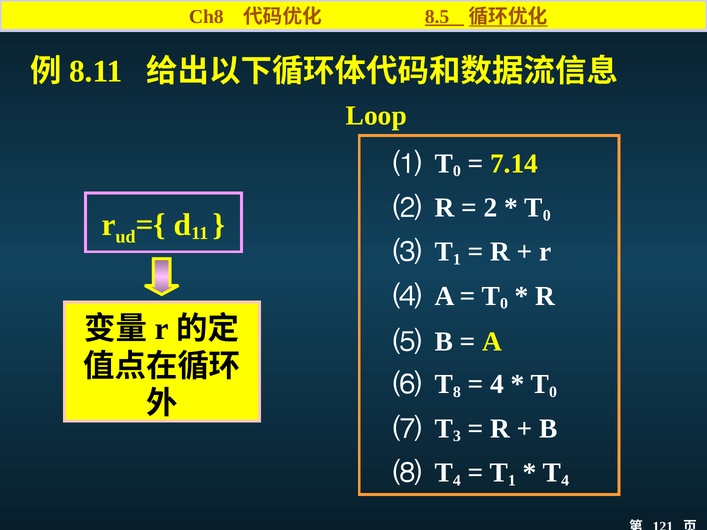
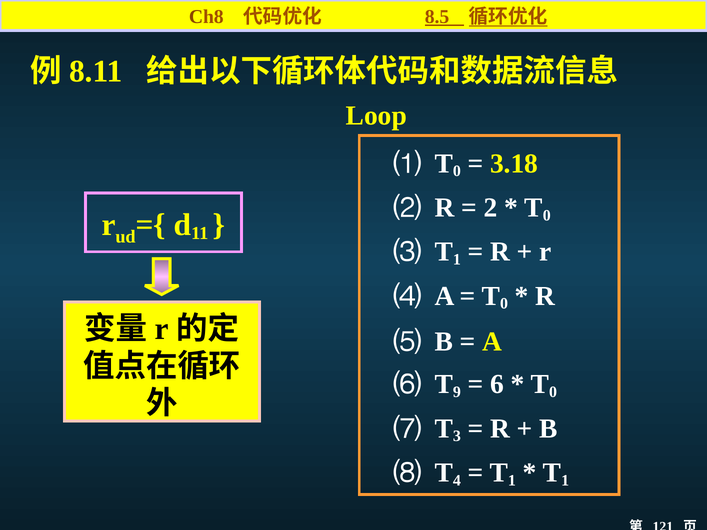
7.14: 7.14 -> 3.18
8: 8 -> 9
4 at (497, 385): 4 -> 6
4 at (565, 481): 4 -> 1
